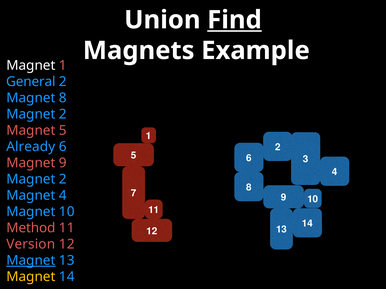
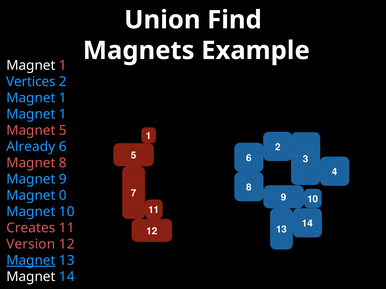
Find underline: present -> none
General: General -> Vertices
8 at (63, 98): 8 -> 1
2 at (63, 114): 2 -> 1
Magnet 9: 9 -> 8
2 at (63, 179): 2 -> 9
Magnet 4: 4 -> 0
Method: Method -> Creates
Magnet at (31, 277) colour: yellow -> white
